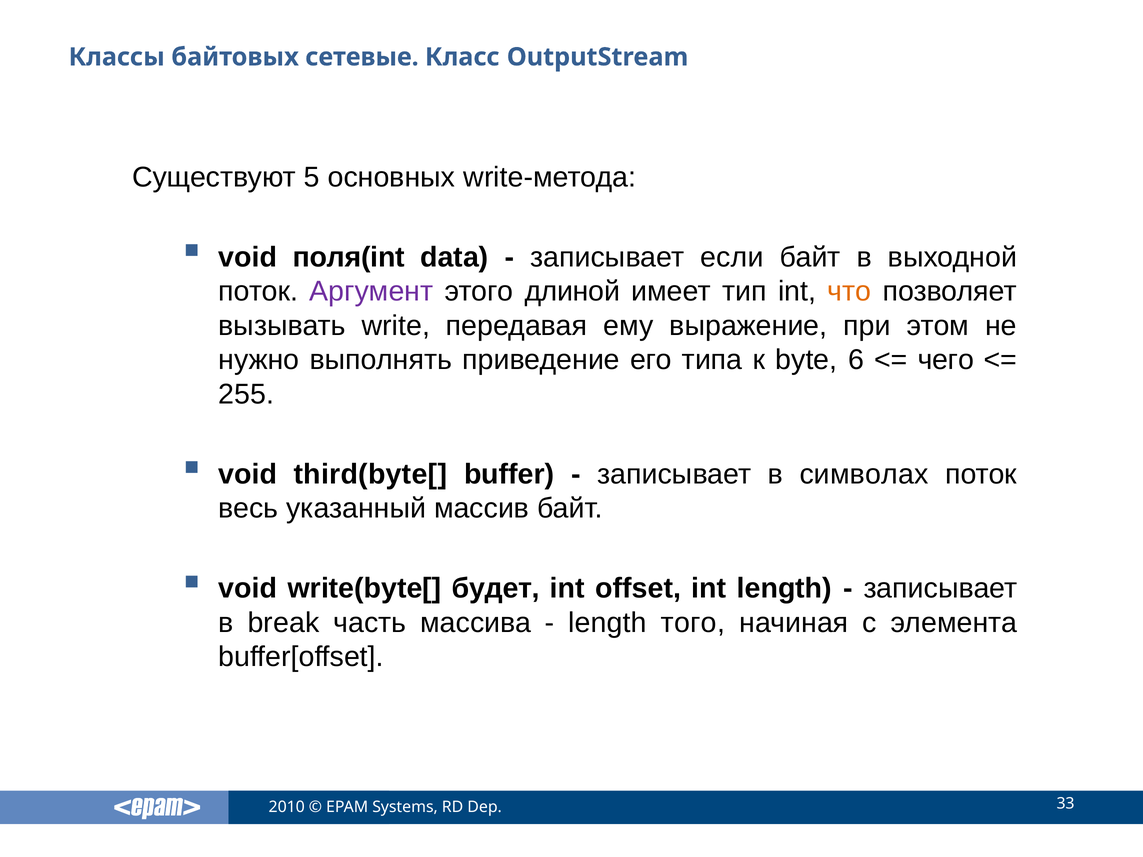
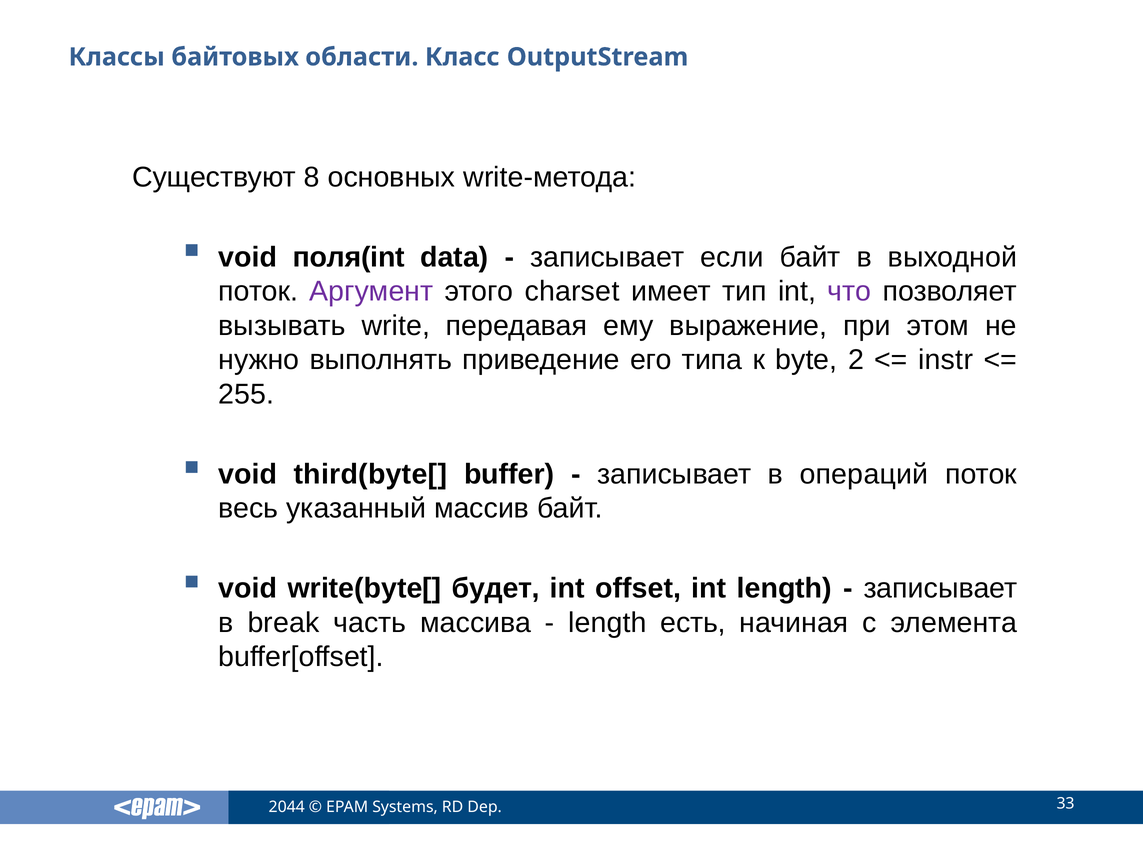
сетевые: сетевые -> области
5: 5 -> 8
длиной: длиной -> charset
что colour: orange -> purple
6: 6 -> 2
чего: чего -> instr
символах: символах -> операций
того: того -> есть
2010: 2010 -> 2044
